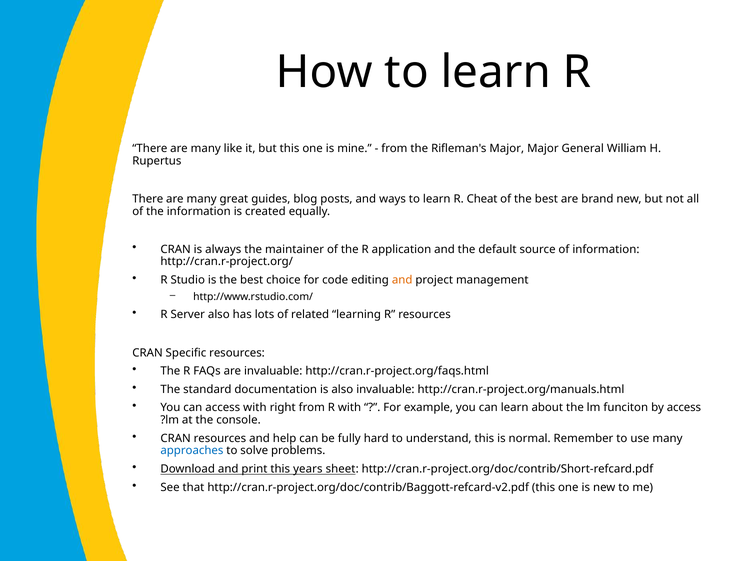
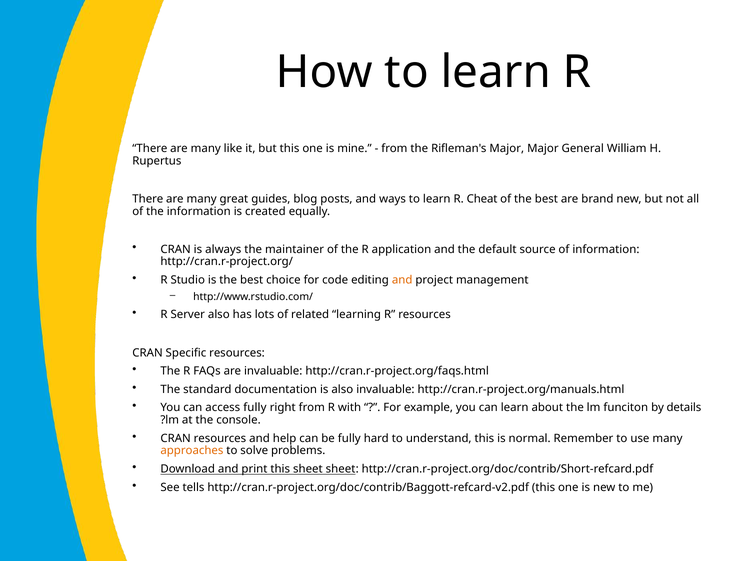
access with: with -> fully
by access: access -> details
approaches colour: blue -> orange
this years: years -> sheet
that: that -> tells
